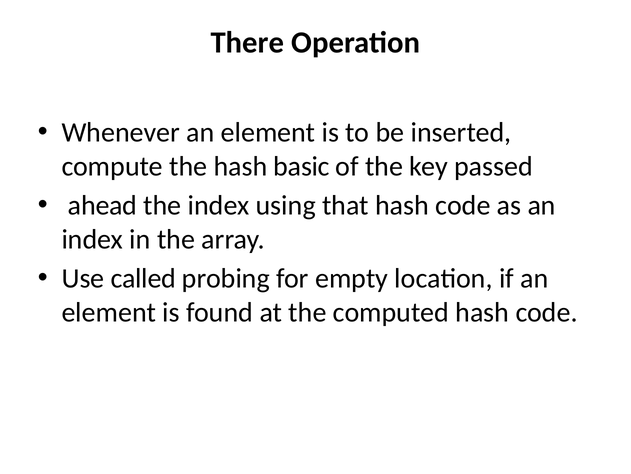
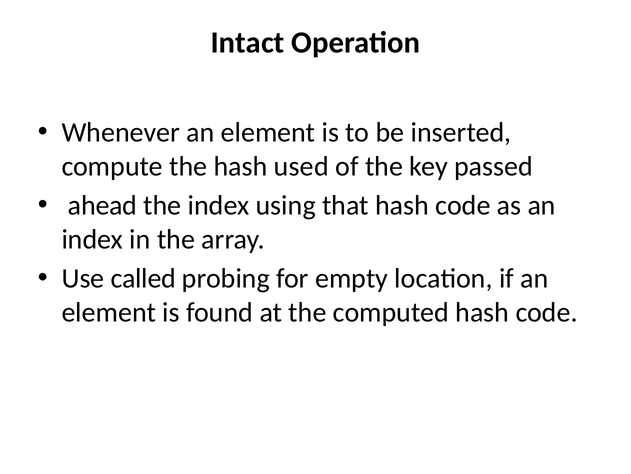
There: There -> Intact
basic: basic -> used
